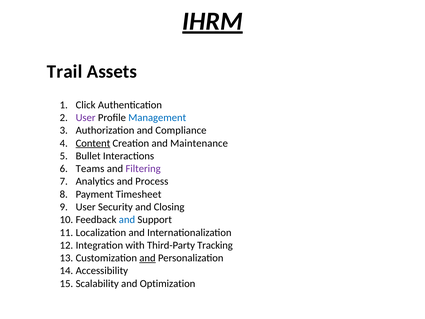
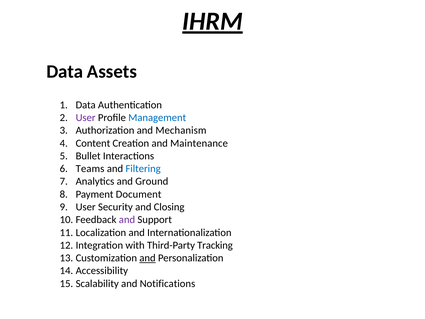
Trail at (65, 71): Trail -> Data
Click at (86, 105): Click -> Data
Compliance: Compliance -> Mechanism
Content underline: present -> none
Filtering colour: purple -> blue
Process: Process -> Ground
Timesheet: Timesheet -> Document
and at (127, 220) colour: blue -> purple
Optimization: Optimization -> Notifications
